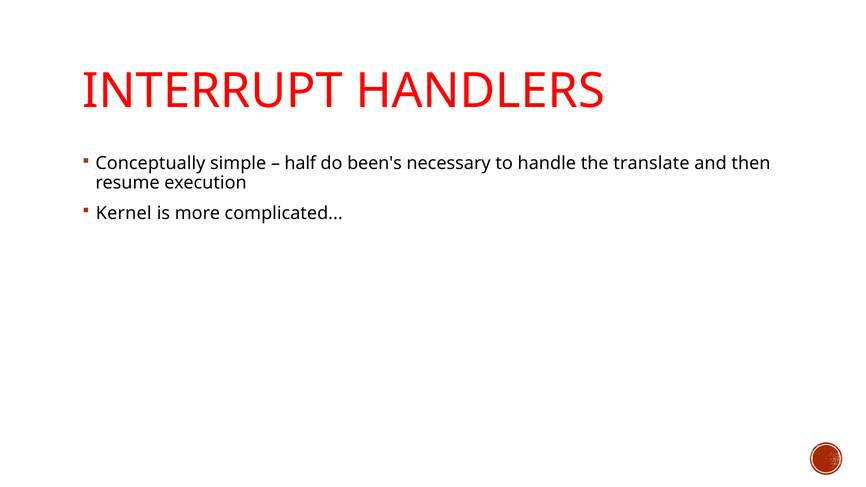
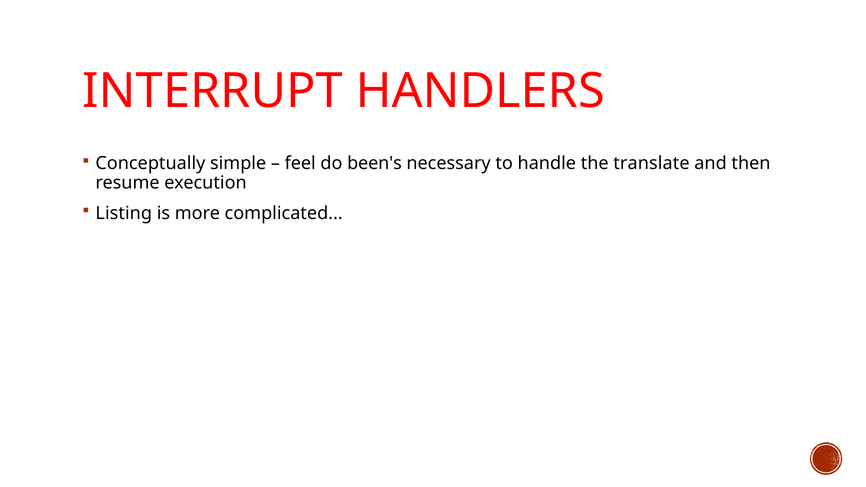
half: half -> feel
Kernel: Kernel -> Listing
